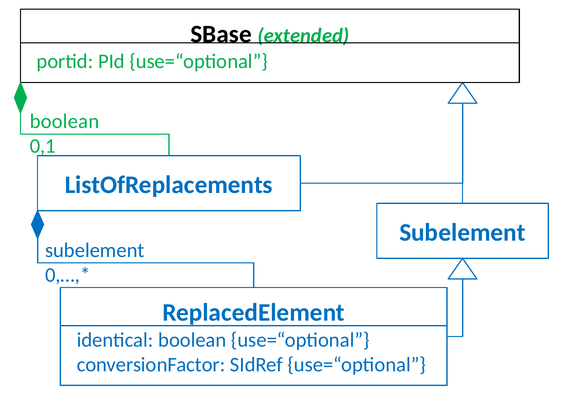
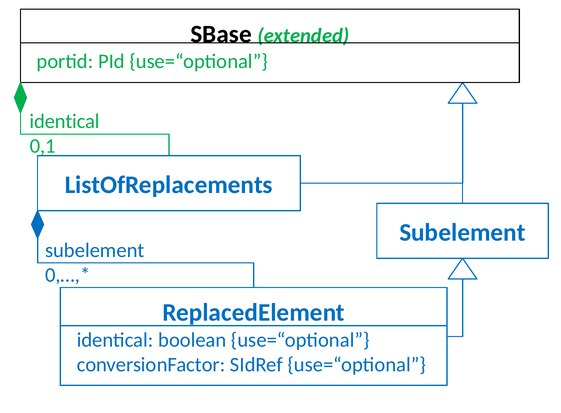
boolean at (64, 121): boolean -> identical
